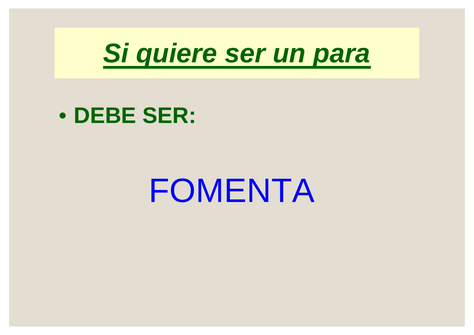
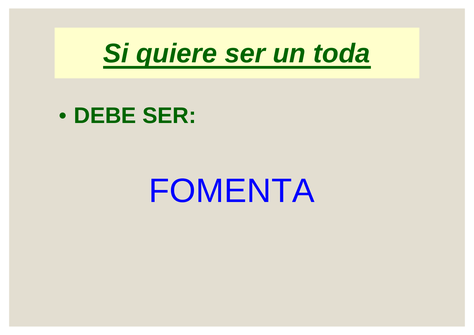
para: para -> toda
